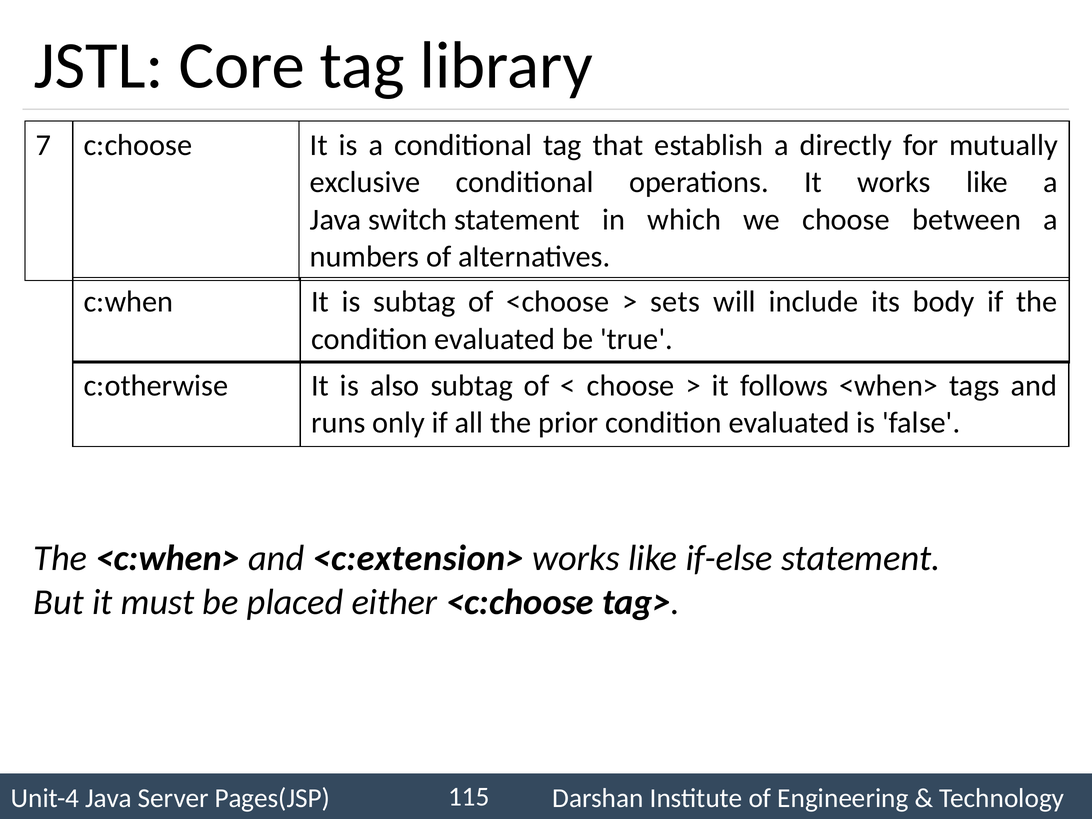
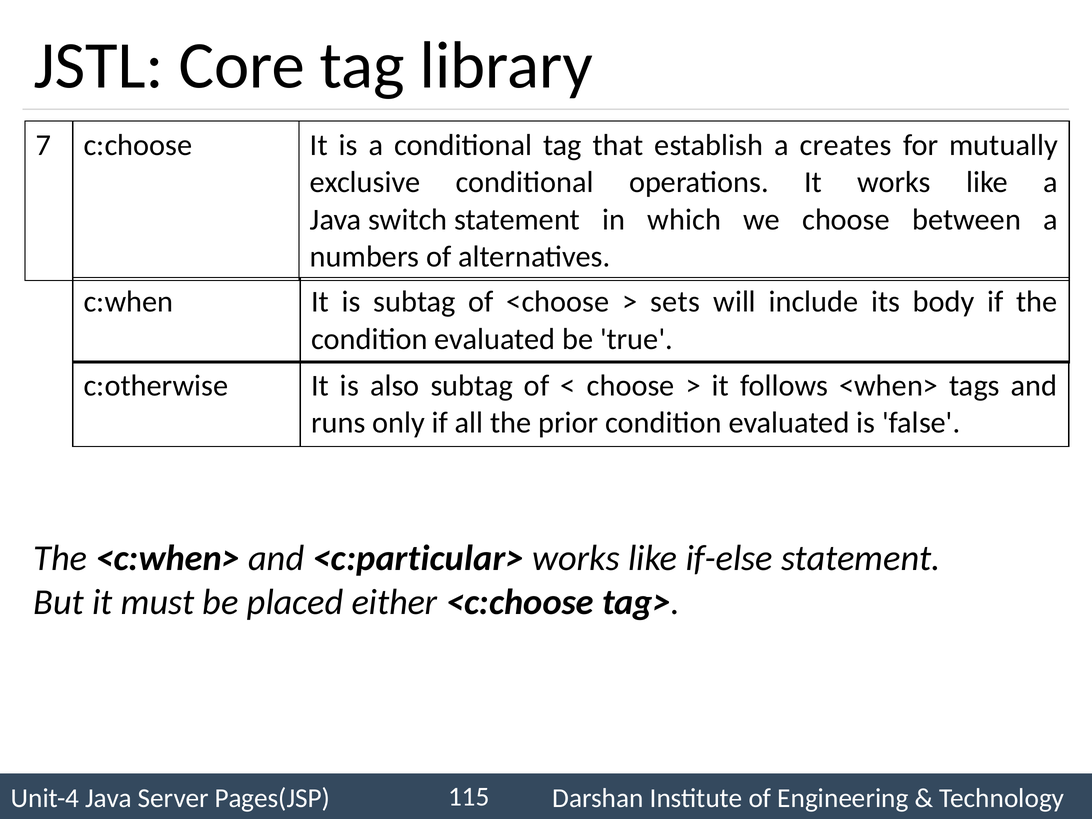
directly: directly -> creates
<c:extension>: <c:extension> -> <c:particular>
